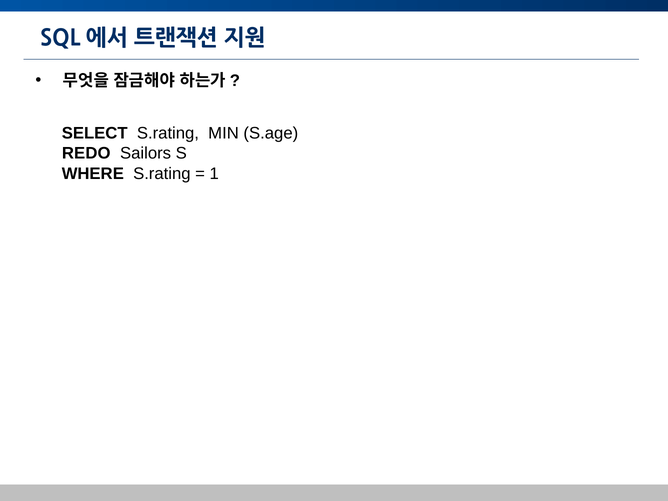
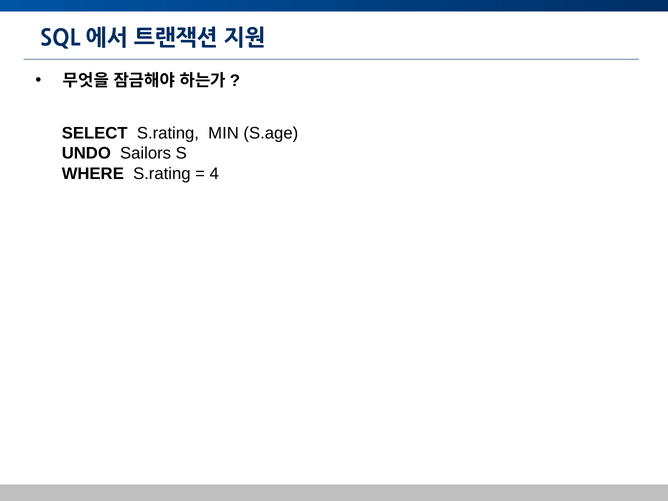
REDO: REDO -> UNDO
1: 1 -> 4
